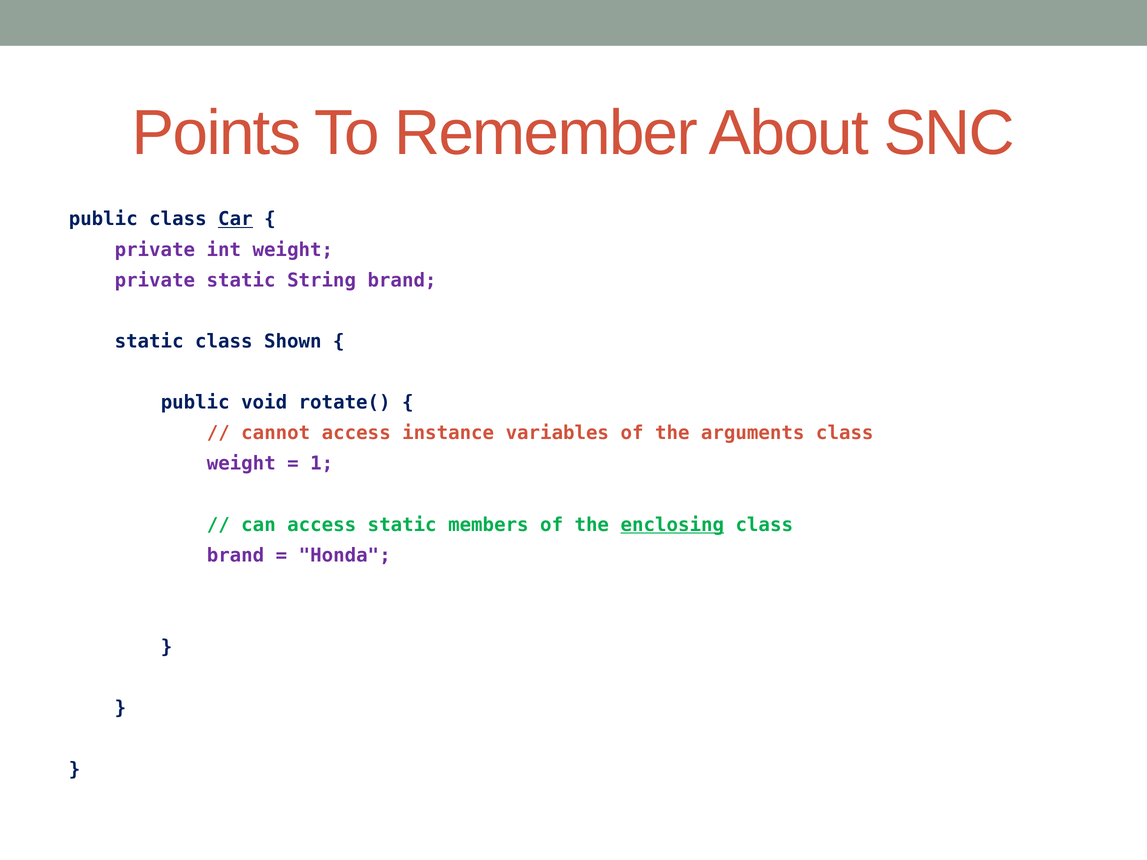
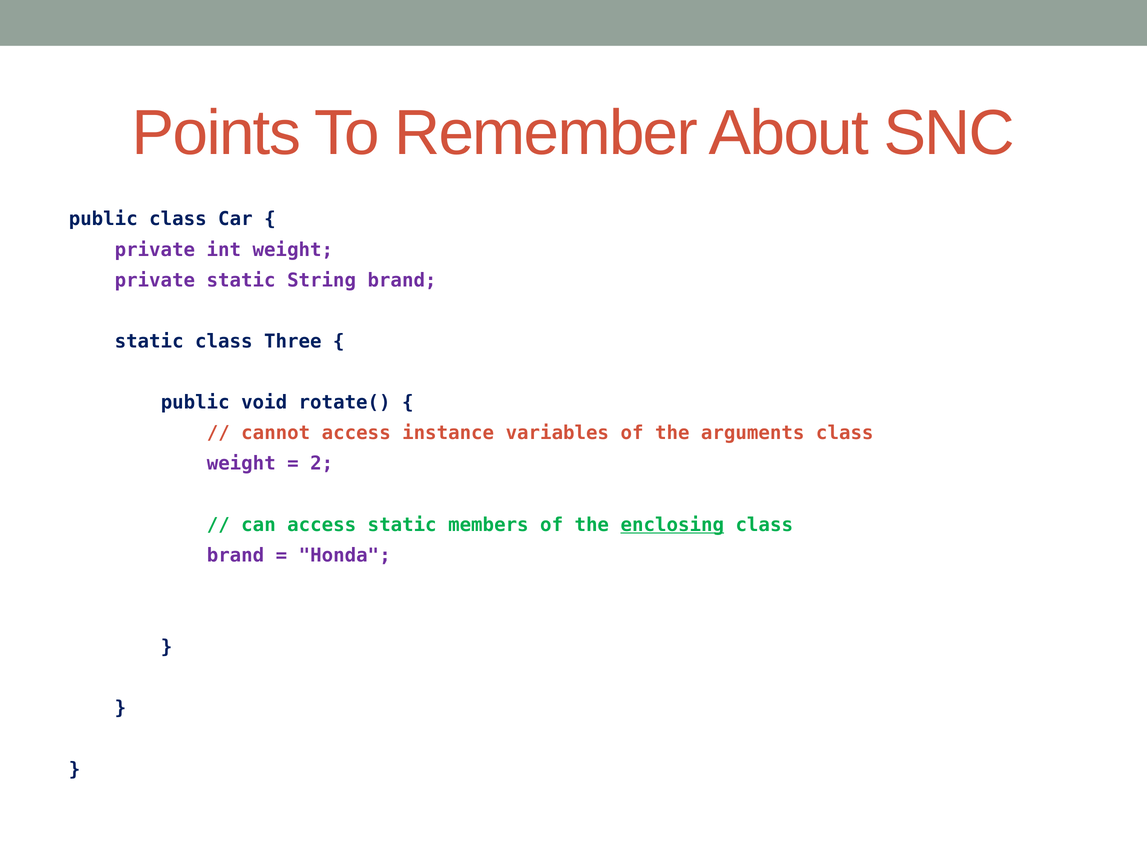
Car underline: present -> none
Shown: Shown -> Three
1: 1 -> 2
